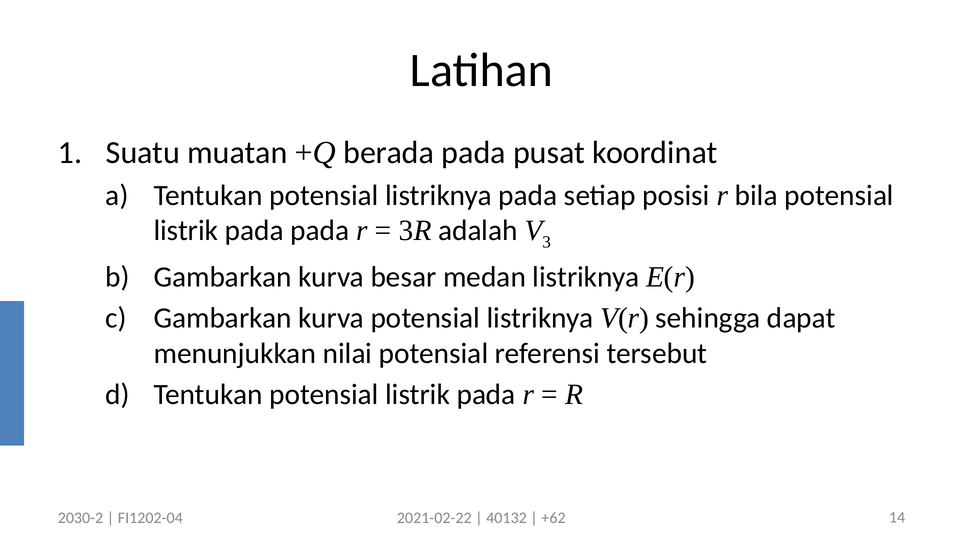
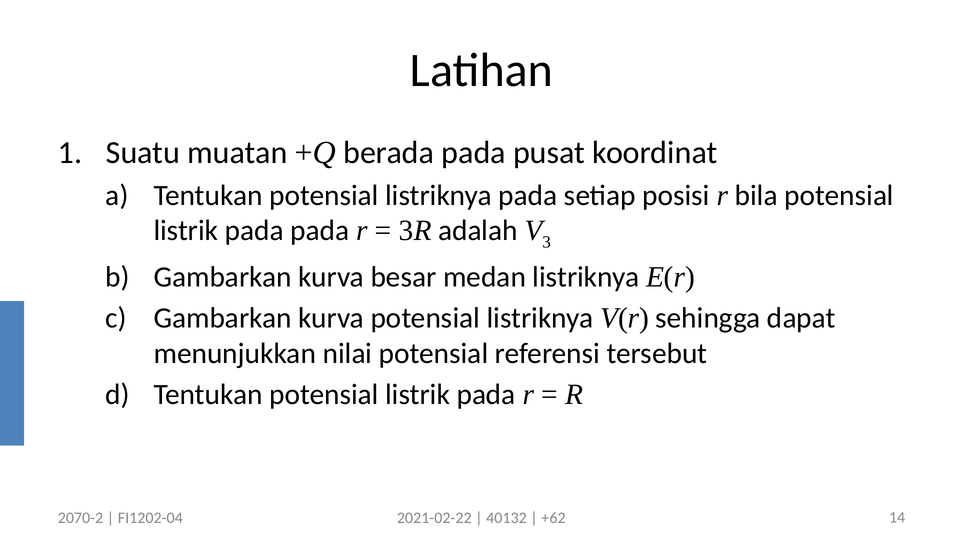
2030-2: 2030-2 -> 2070-2
